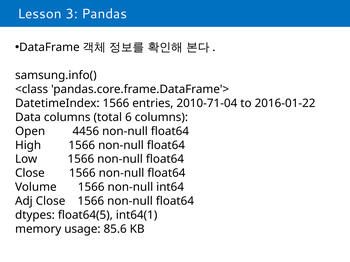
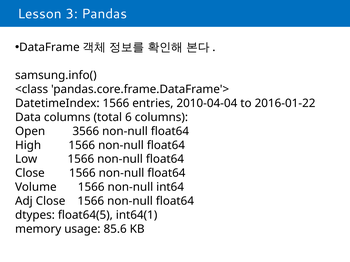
2010-71-04: 2010-71-04 -> 2010-04-04
4456: 4456 -> 3566
